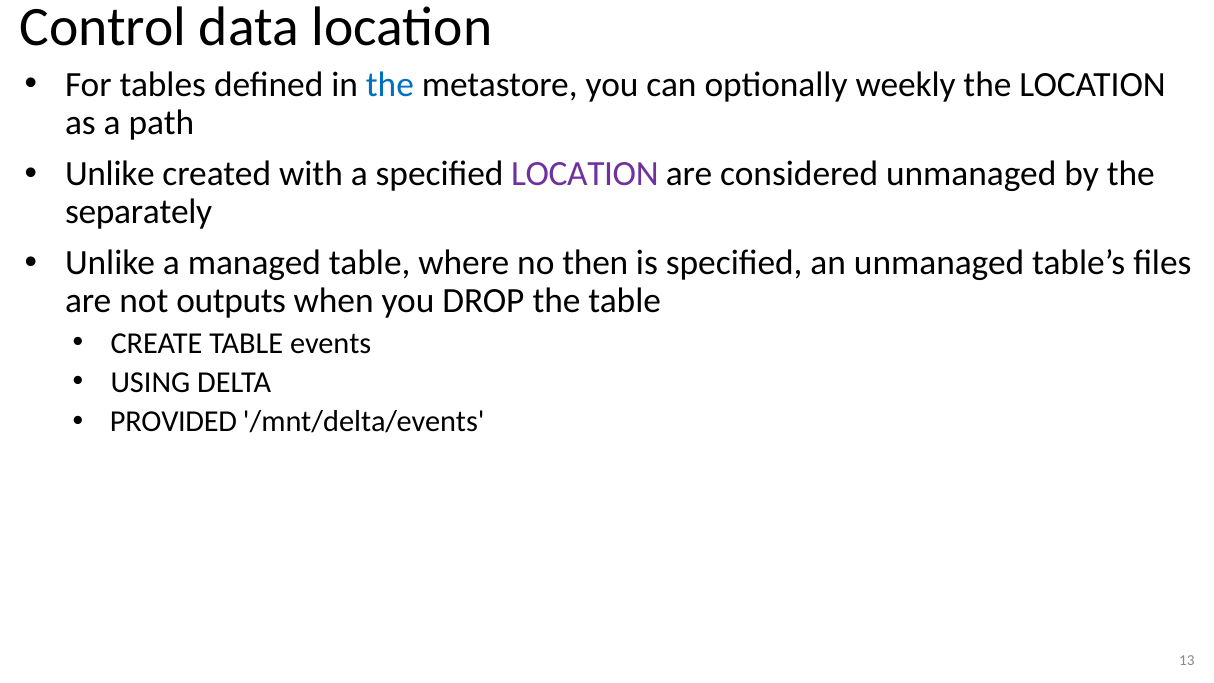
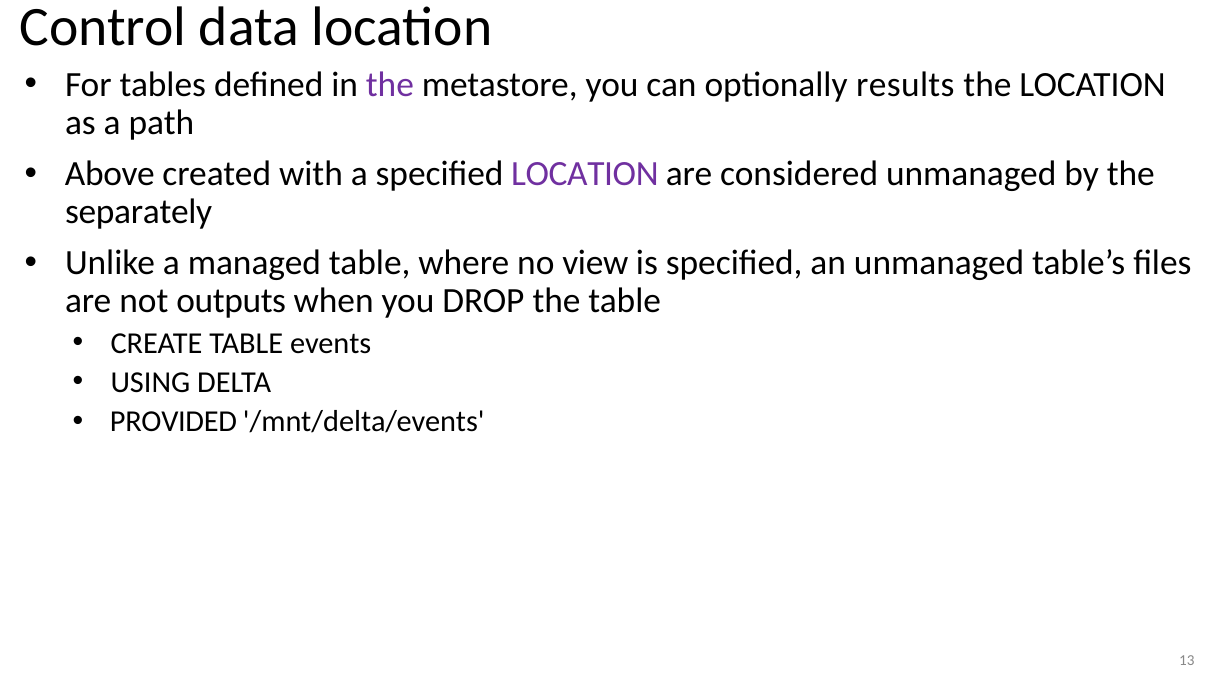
the at (390, 85) colour: blue -> purple
weekly: weekly -> results
Unlike at (110, 174): Unlike -> Above
then: then -> view
